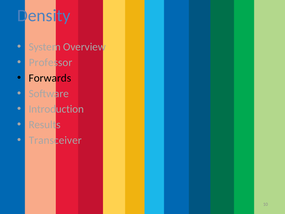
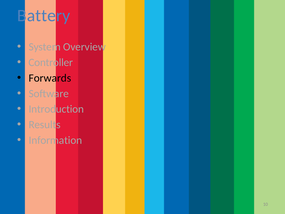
Density: Density -> Battery
Professor: Professor -> Controller
Transceiver: Transceiver -> Information
